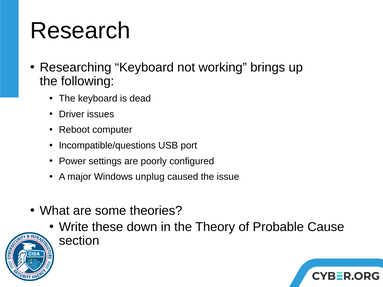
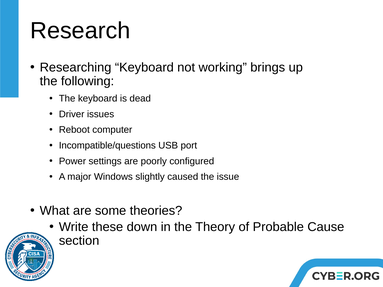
unplug: unplug -> slightly
